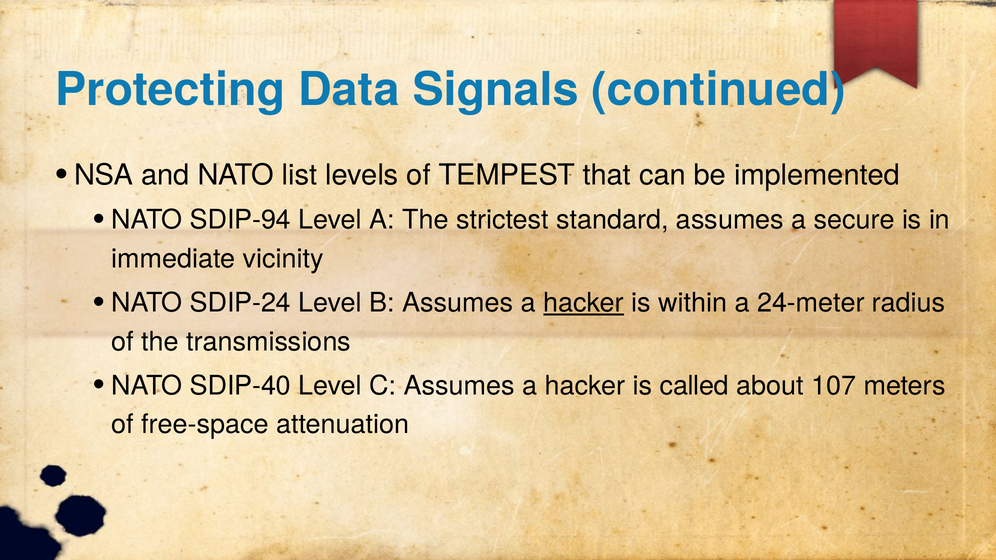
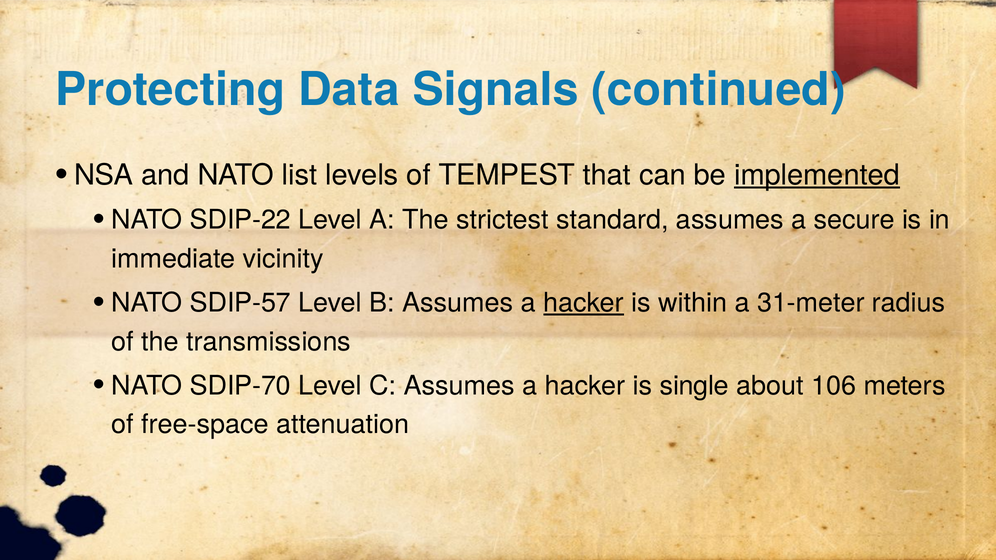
implemented underline: none -> present
SDIP-94: SDIP-94 -> SDIP-22
SDIP-24: SDIP-24 -> SDIP-57
24-meter: 24-meter -> 31-meter
SDIP-40: SDIP-40 -> SDIP-70
called: called -> single
107: 107 -> 106
